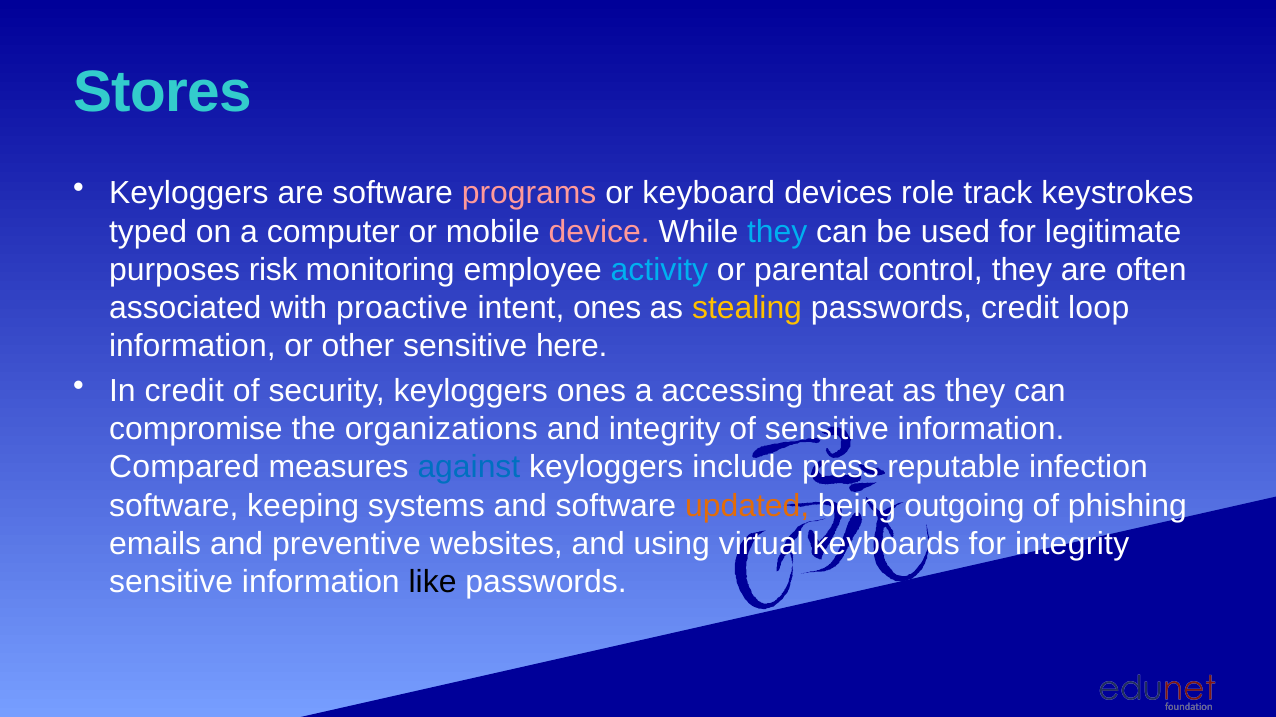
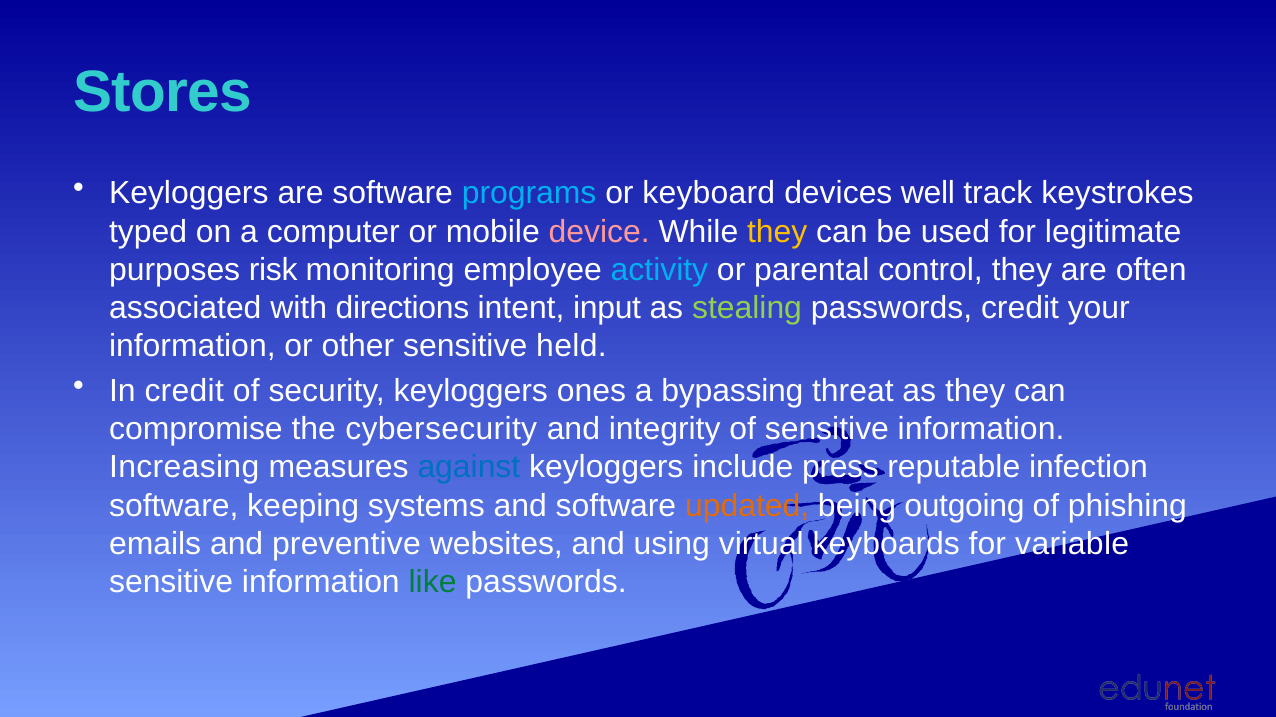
programs colour: pink -> light blue
role: role -> well
they at (777, 232) colour: light blue -> yellow
proactive: proactive -> directions
intent ones: ones -> input
stealing colour: yellow -> light green
loop: loop -> your
here: here -> held
accessing: accessing -> bypassing
organizations: organizations -> cybersecurity
Compared: Compared -> Increasing
for integrity: integrity -> variable
like colour: black -> green
